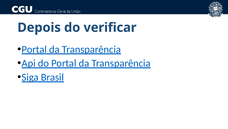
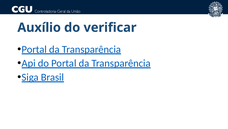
Depois: Depois -> Auxílio
